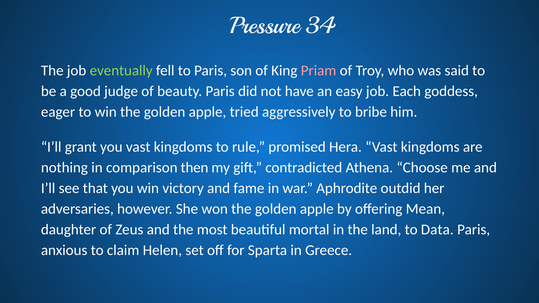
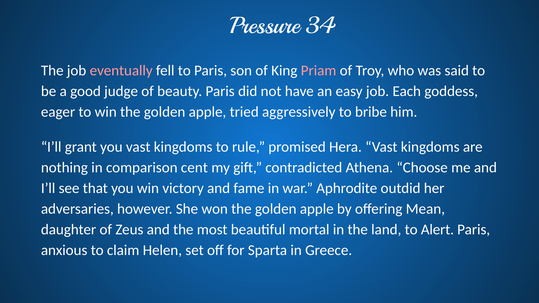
eventually colour: light green -> pink
then: then -> cent
Data: Data -> Alert
